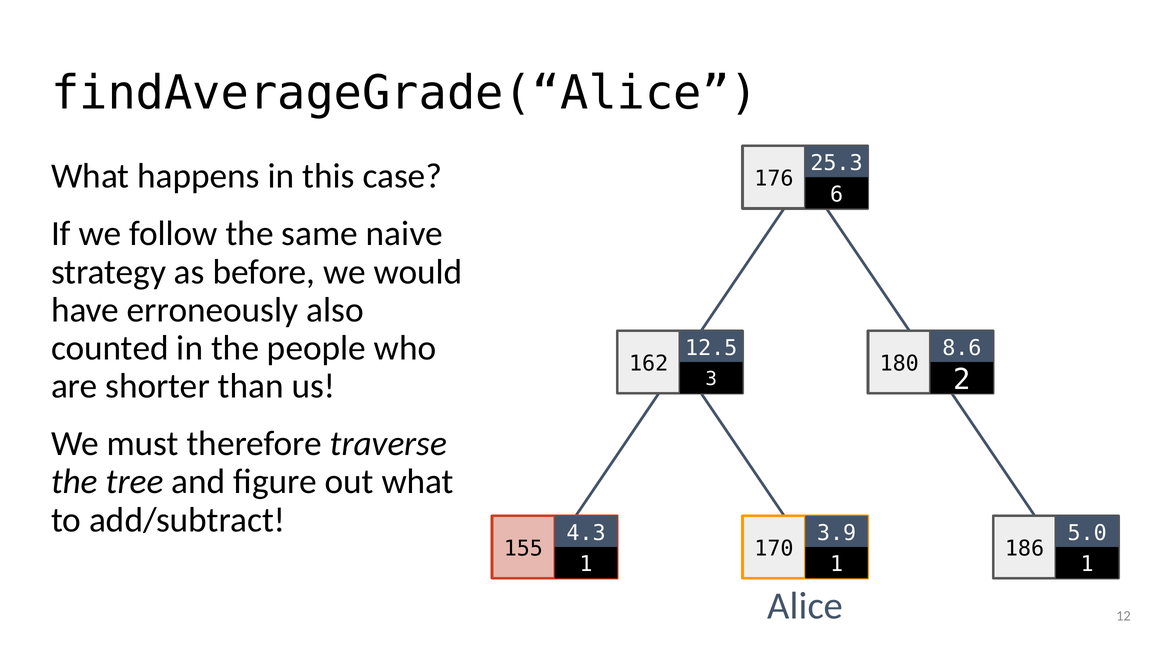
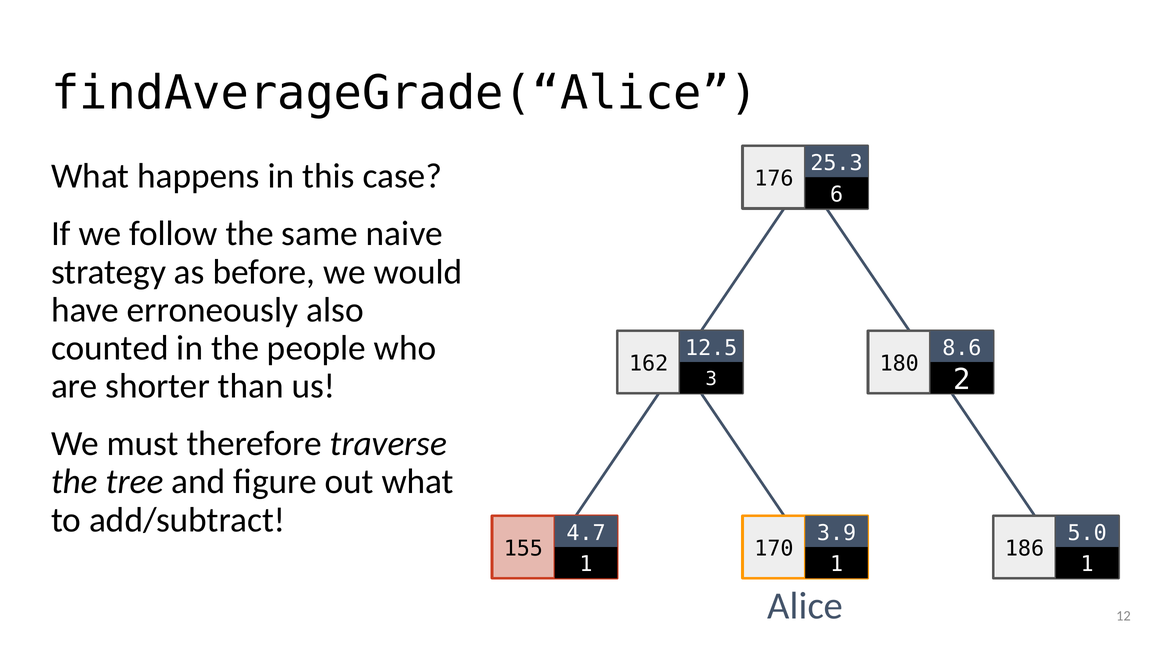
4.3: 4.3 -> 4.7
